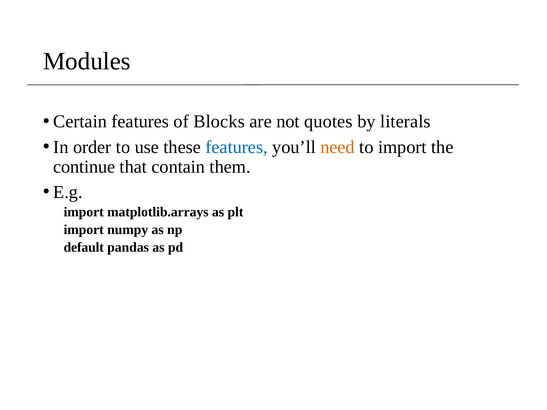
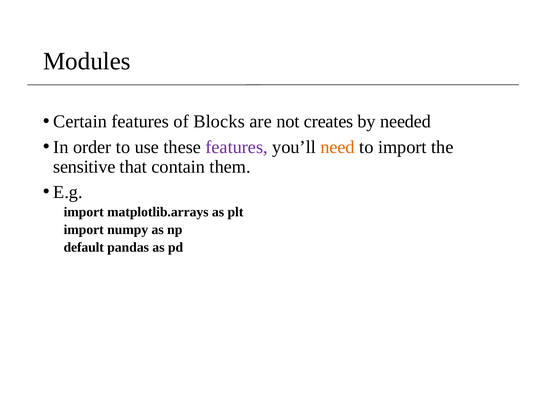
quotes: quotes -> creates
literals: literals -> needed
features at (237, 147) colour: blue -> purple
continue: continue -> sensitive
